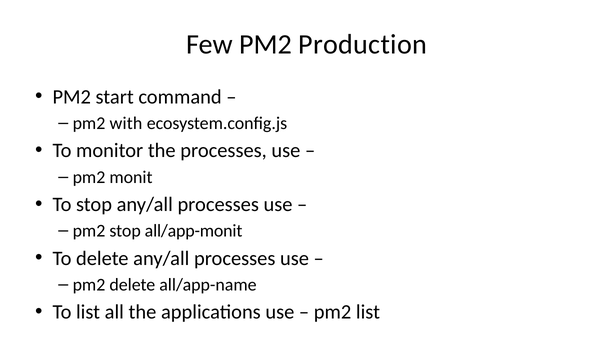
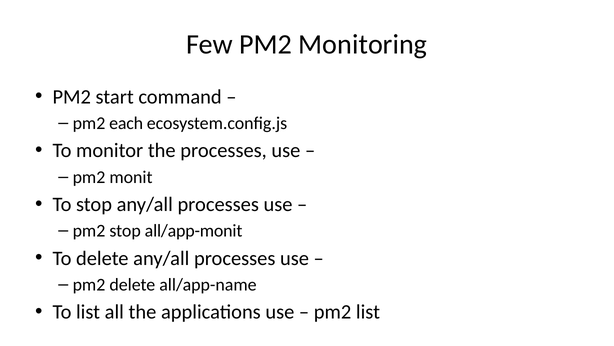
Production: Production -> Monitoring
with: with -> each
